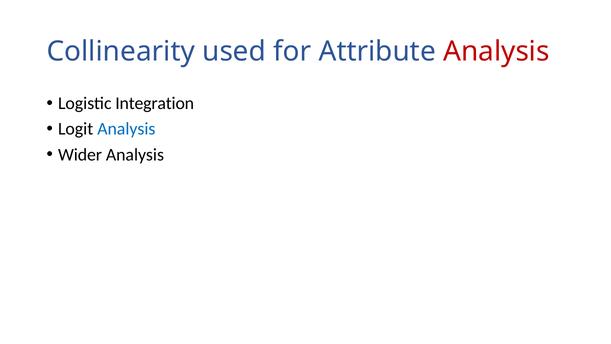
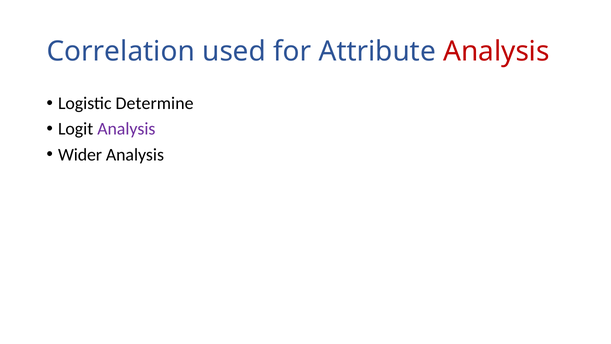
Collinearity: Collinearity -> Correlation
Integration: Integration -> Determine
Analysis at (126, 129) colour: blue -> purple
